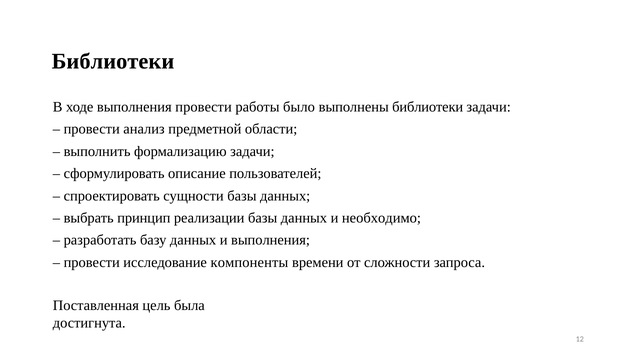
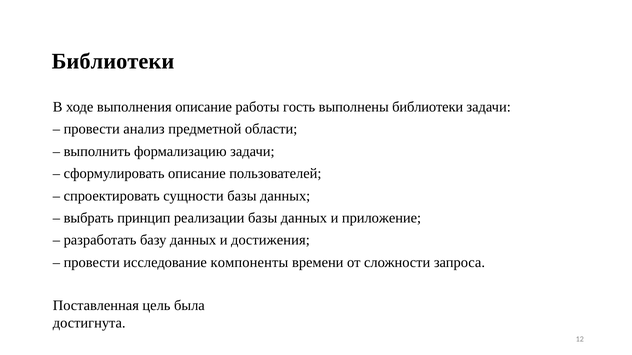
выполнения провести: провести -> описание
было: было -> гость
необходимо: необходимо -> приложение
и выполнения: выполнения -> достижения
